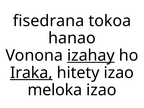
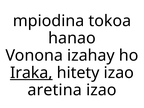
fisedrana: fisedrana -> mpiodina
izahay underline: present -> none
meloka: meloka -> aretina
